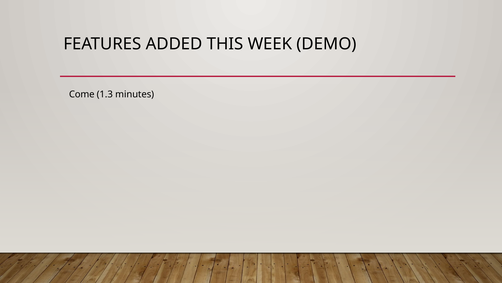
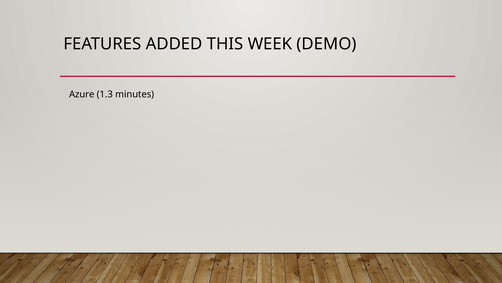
Come: Come -> Azure
